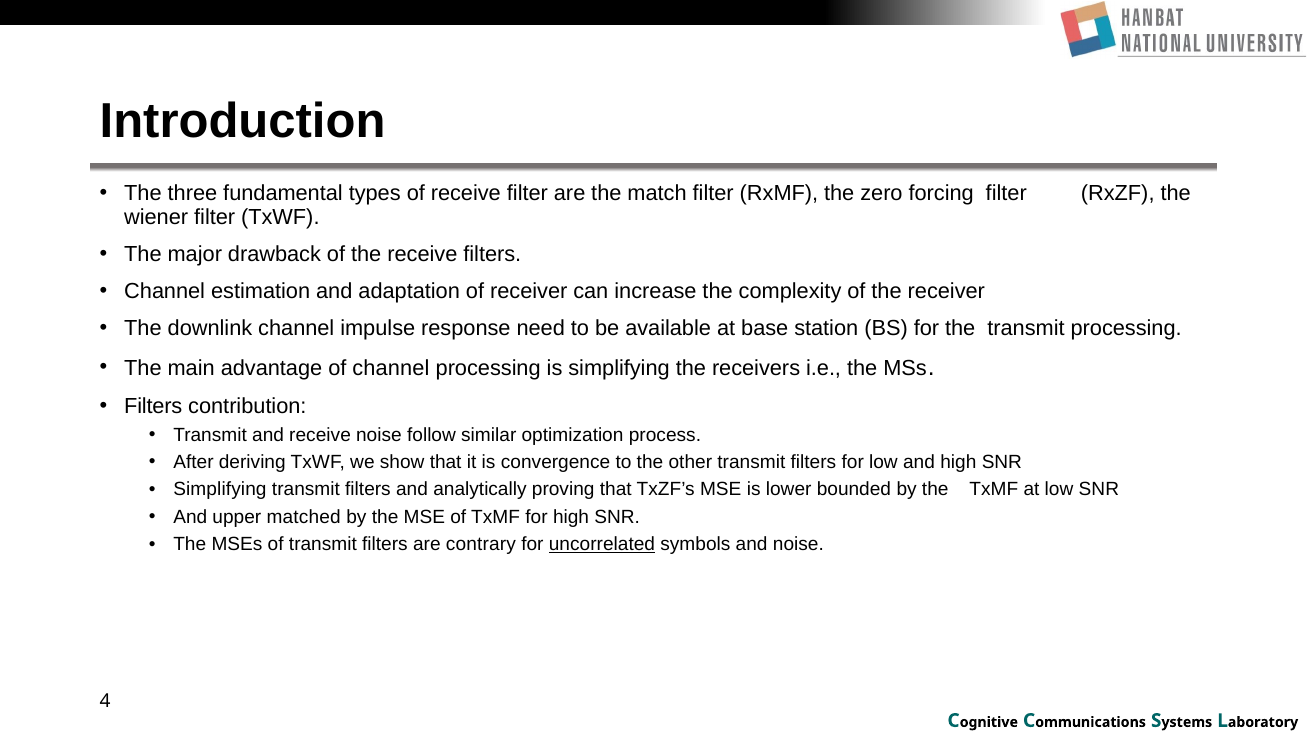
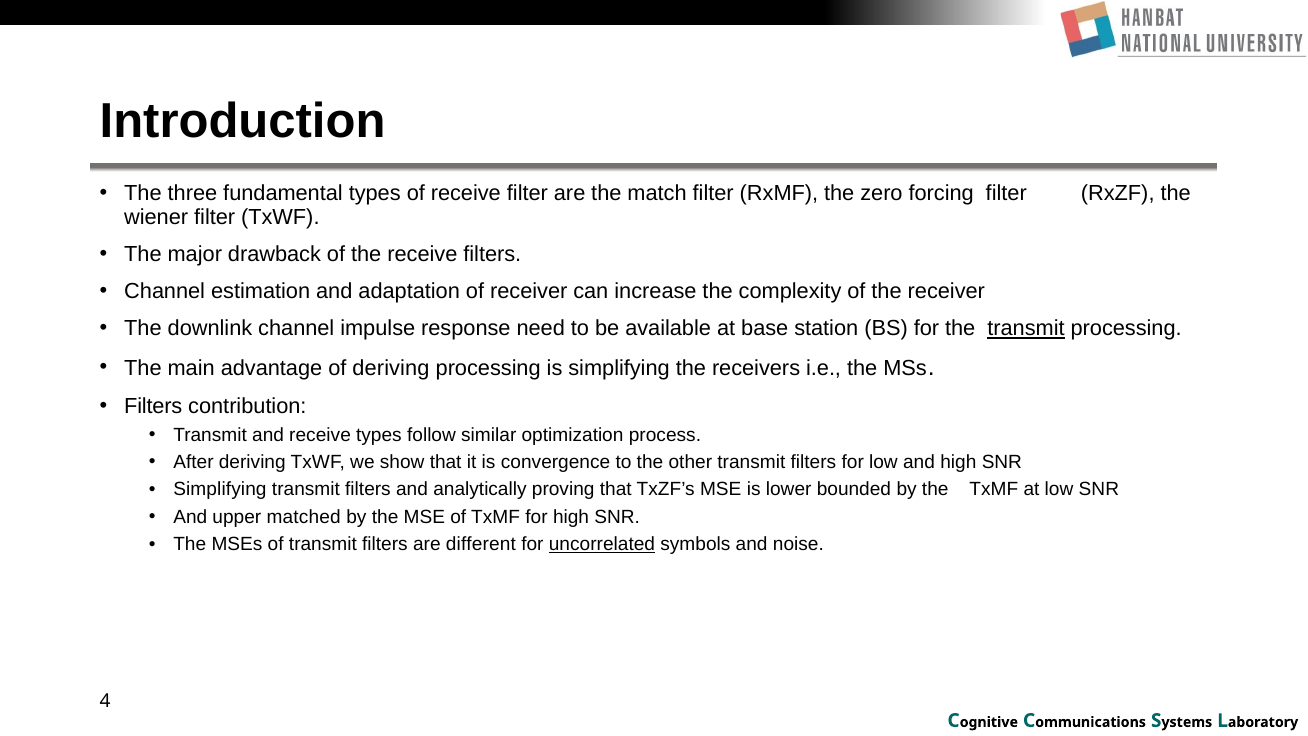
transmit at (1026, 328) underline: none -> present
of channel: channel -> deriving
receive noise: noise -> types
contrary: contrary -> different
